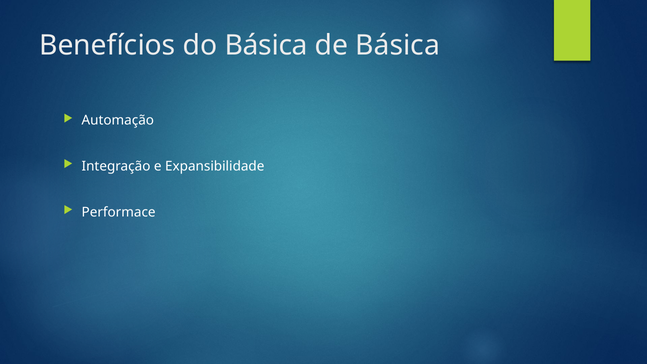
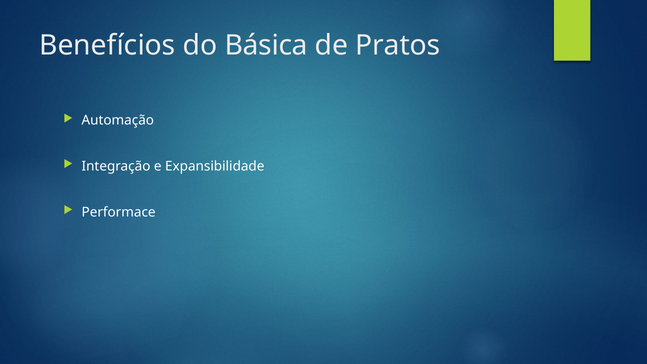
de Básica: Básica -> Pratos
